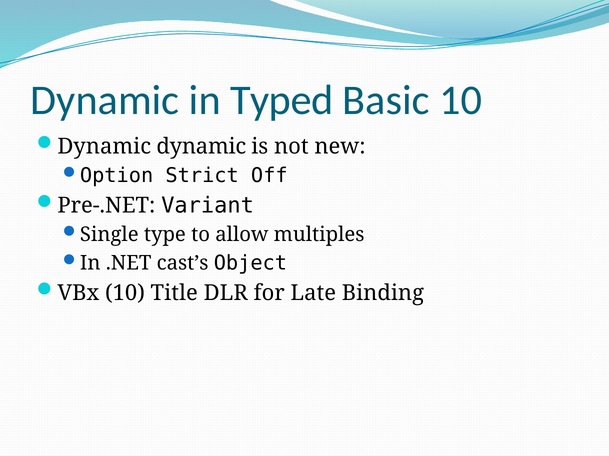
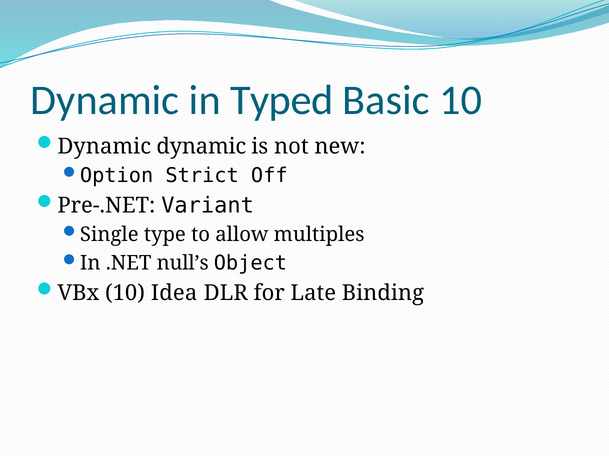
cast’s: cast’s -> null’s
Title: Title -> Idea
